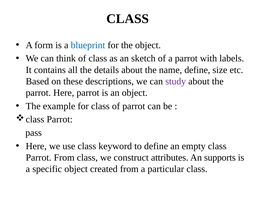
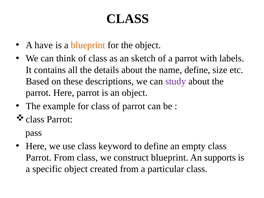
form: form -> have
blueprint at (88, 45) colour: blue -> orange
construct attributes: attributes -> blueprint
